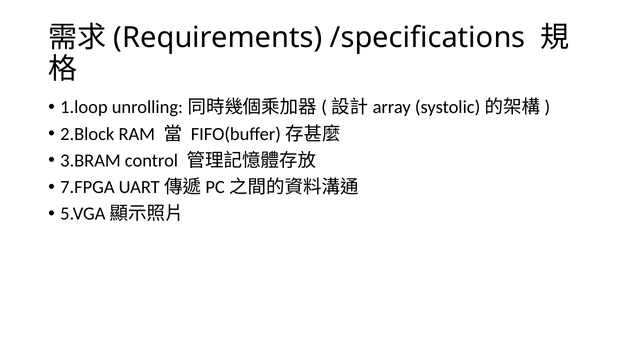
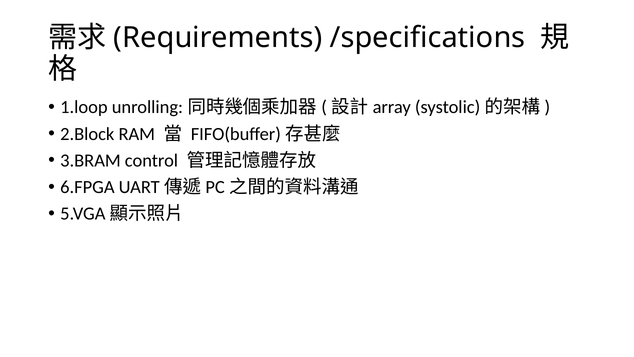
7.FPGA: 7.FPGA -> 6.FPGA
